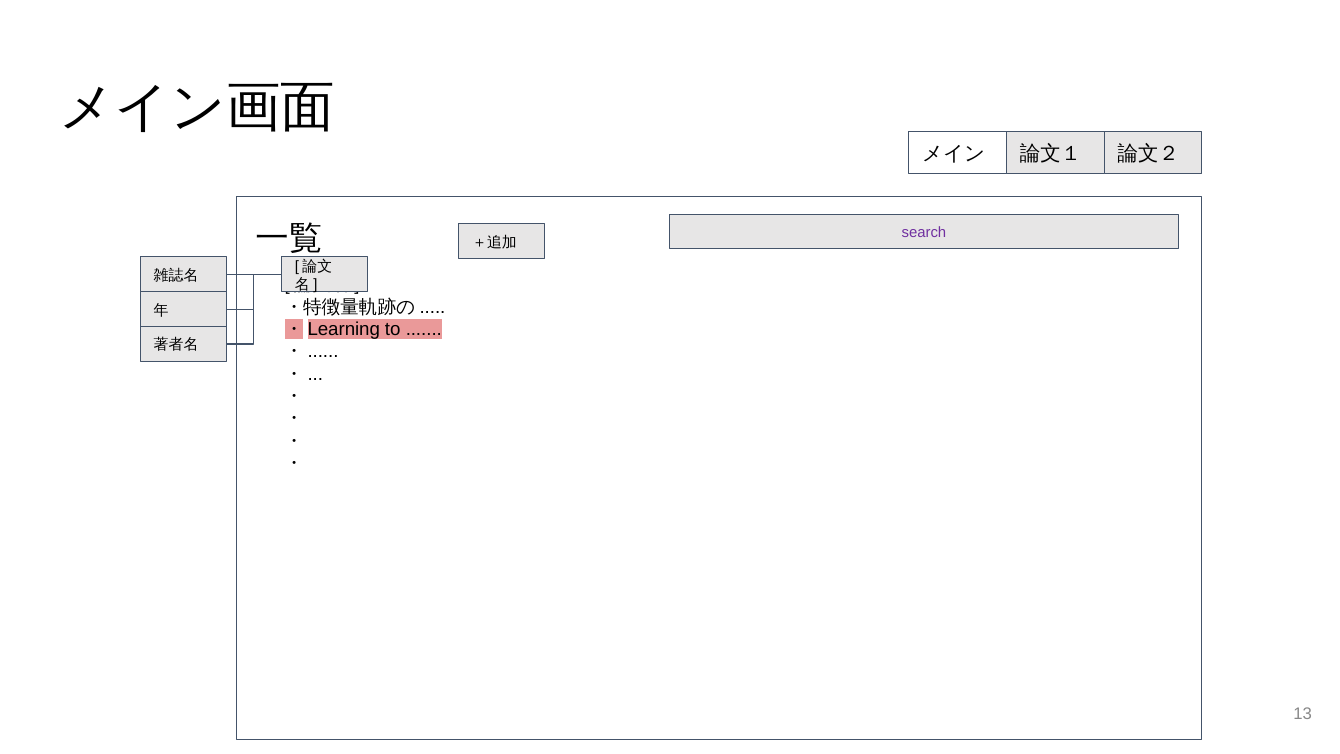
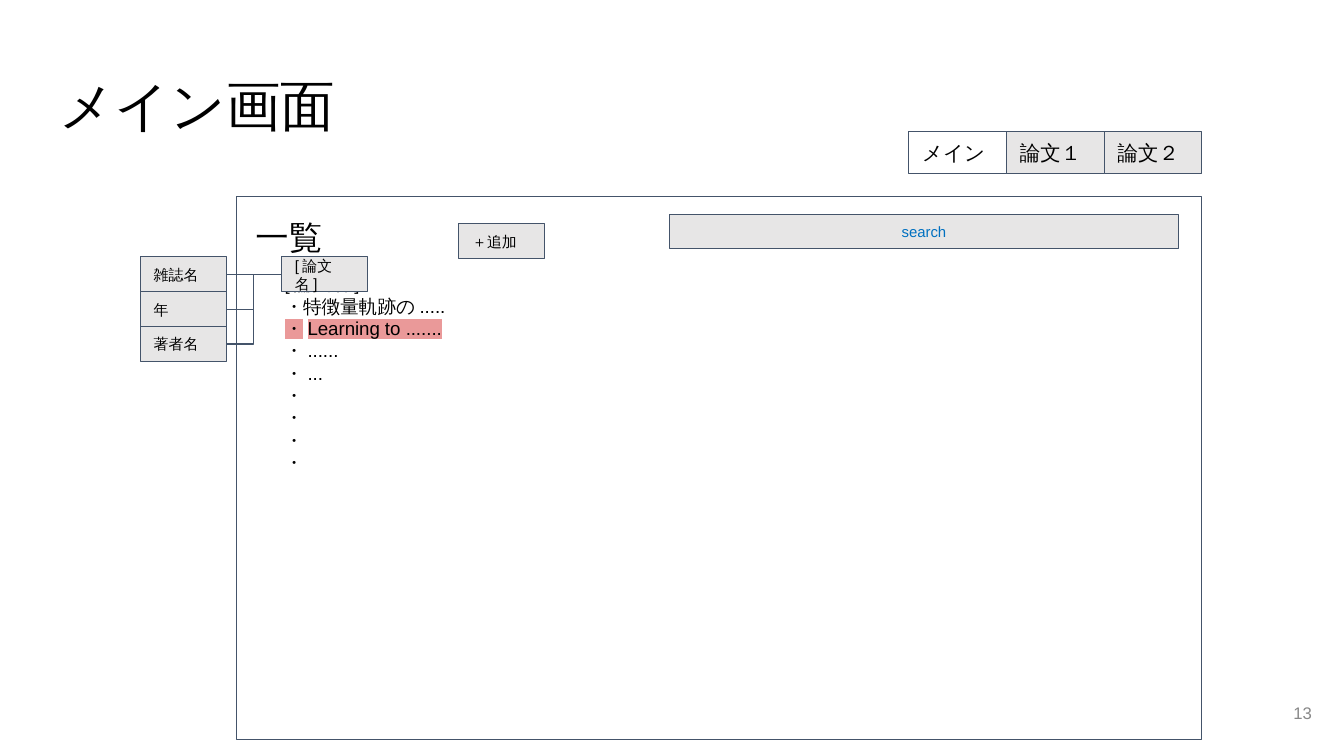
search colour: purple -> blue
